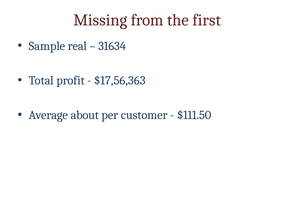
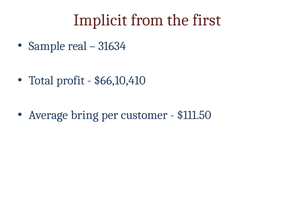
Missing: Missing -> Implicit
$17,56,363: $17,56,363 -> $66,10,410
about: about -> bring
